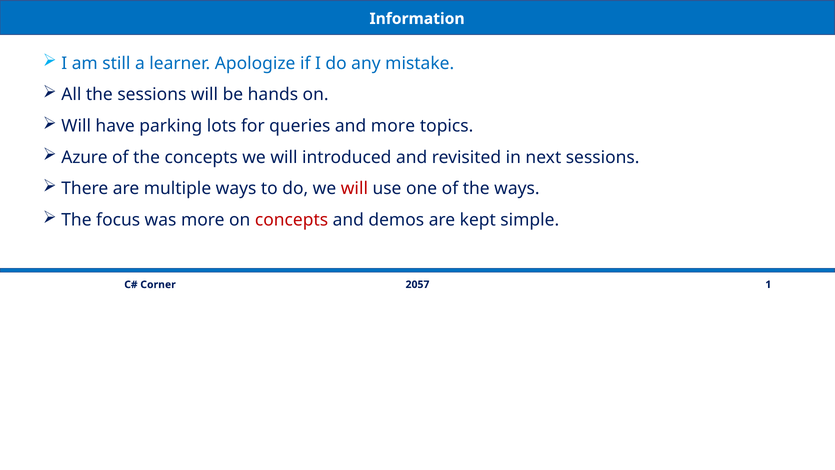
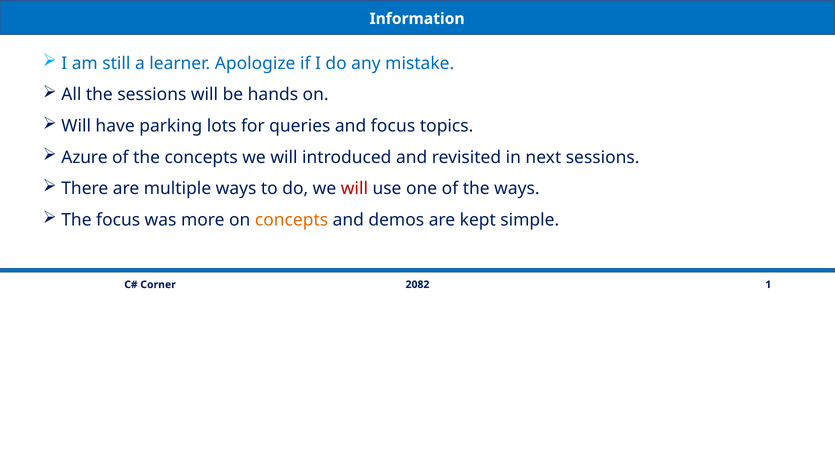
and more: more -> focus
concepts at (292, 220) colour: red -> orange
2057: 2057 -> 2082
